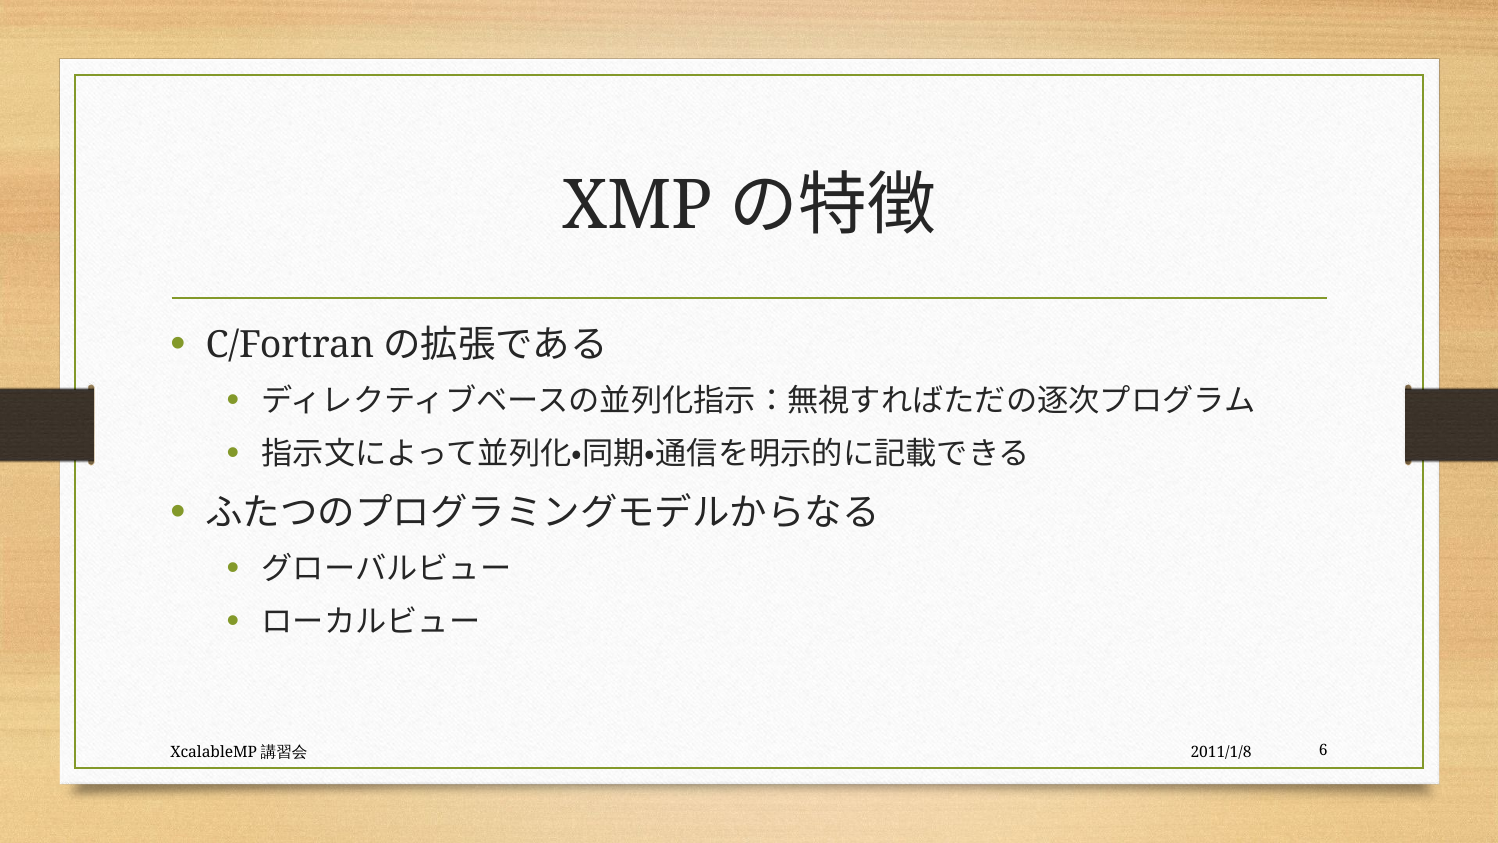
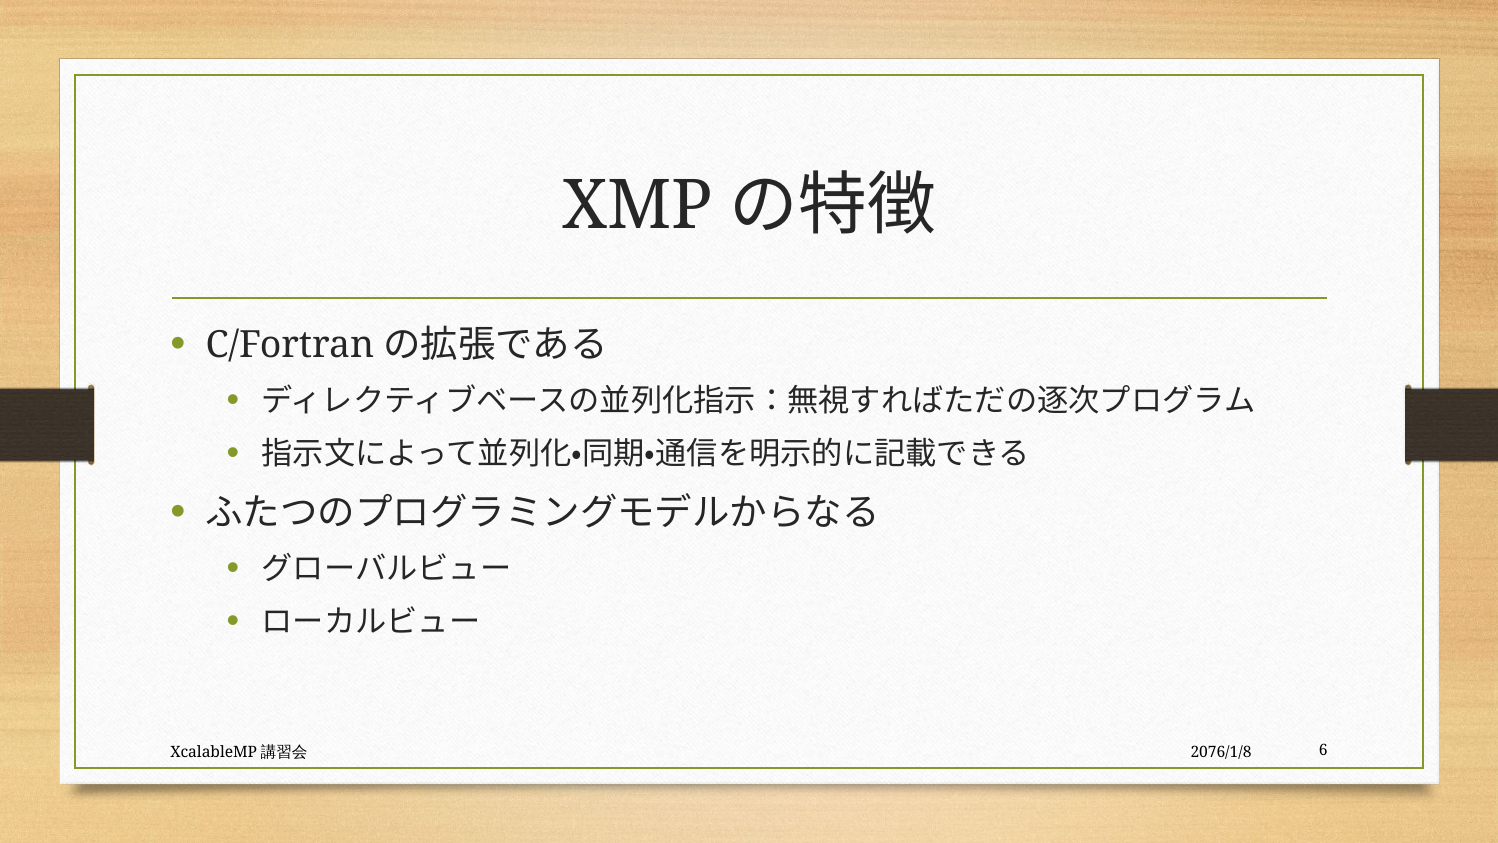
2011/1/8: 2011/1/8 -> 2076/1/8
